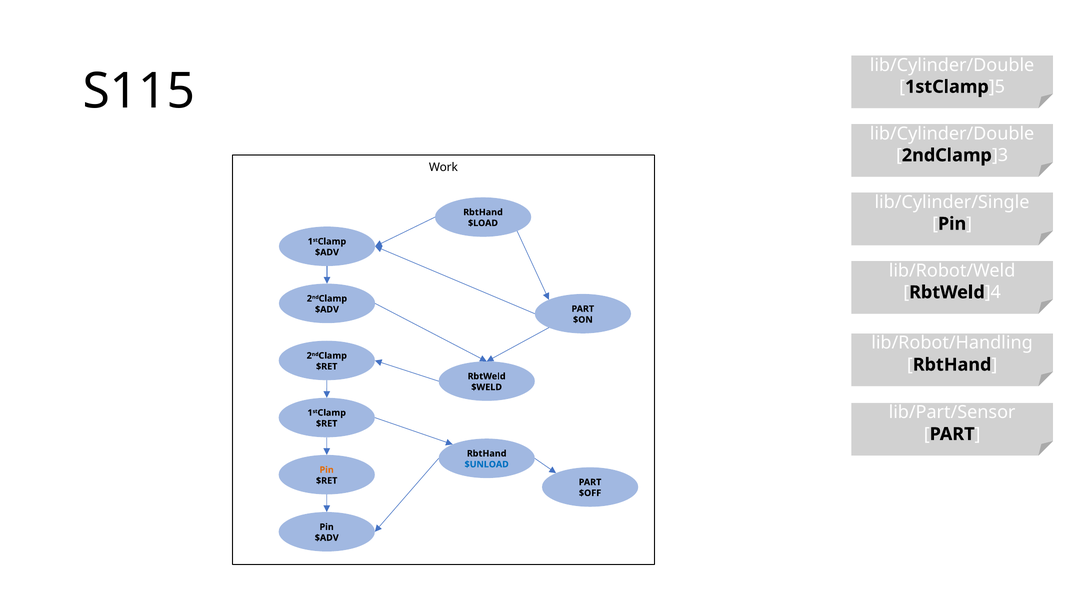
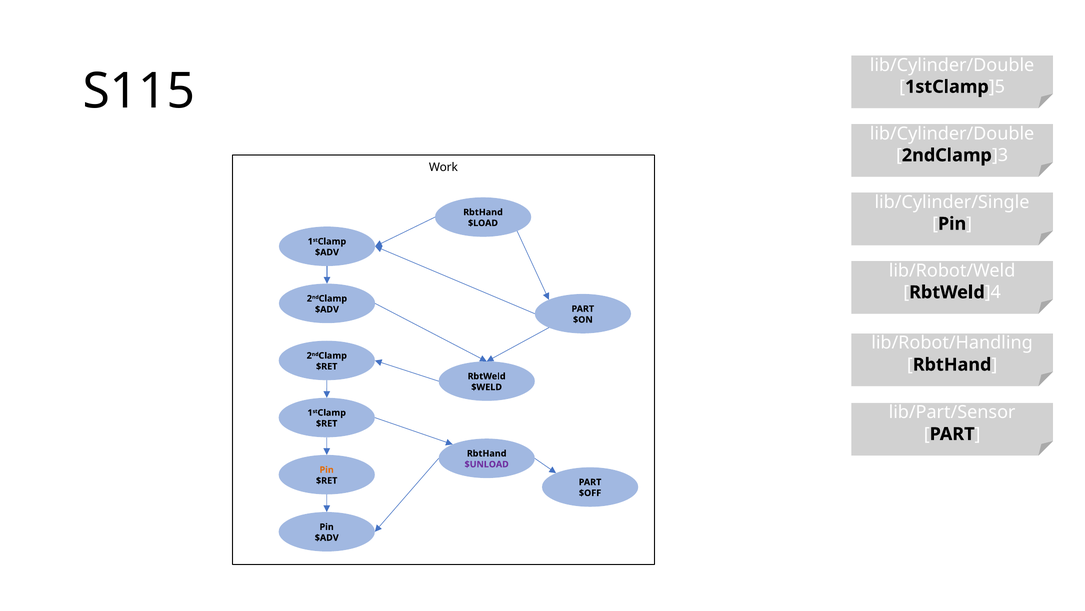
$UNLOAD colour: blue -> purple
